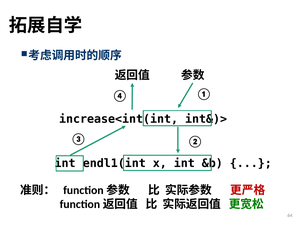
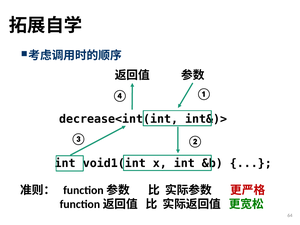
increase<int(int: increase<int(int -> decrease<int(int
endl1(int: endl1(int -> void1(int
